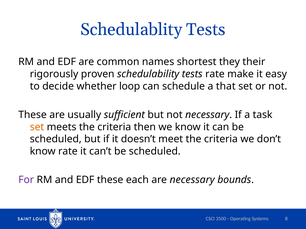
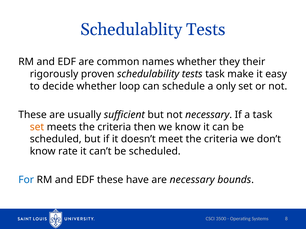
names shortest: shortest -> whether
tests rate: rate -> task
that: that -> only
For colour: purple -> blue
each: each -> have
